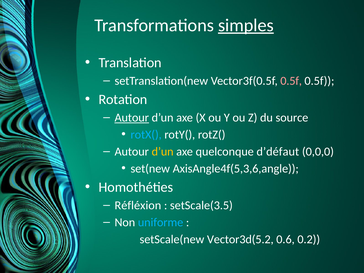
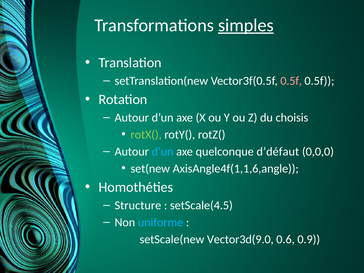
Autour at (132, 118) underline: present -> none
source: source -> choisis
rotX( colour: light blue -> light green
d’un at (163, 152) colour: yellow -> light blue
AxisAngle4f(5,3,6,angle: AxisAngle4f(5,3,6,angle -> AxisAngle4f(1,1,6,angle
Réfléxion: Réfléxion -> Structure
setScale(3.5: setScale(3.5 -> setScale(4.5
Vector3d(5.2: Vector3d(5.2 -> Vector3d(9.0
0.2: 0.2 -> 0.9
